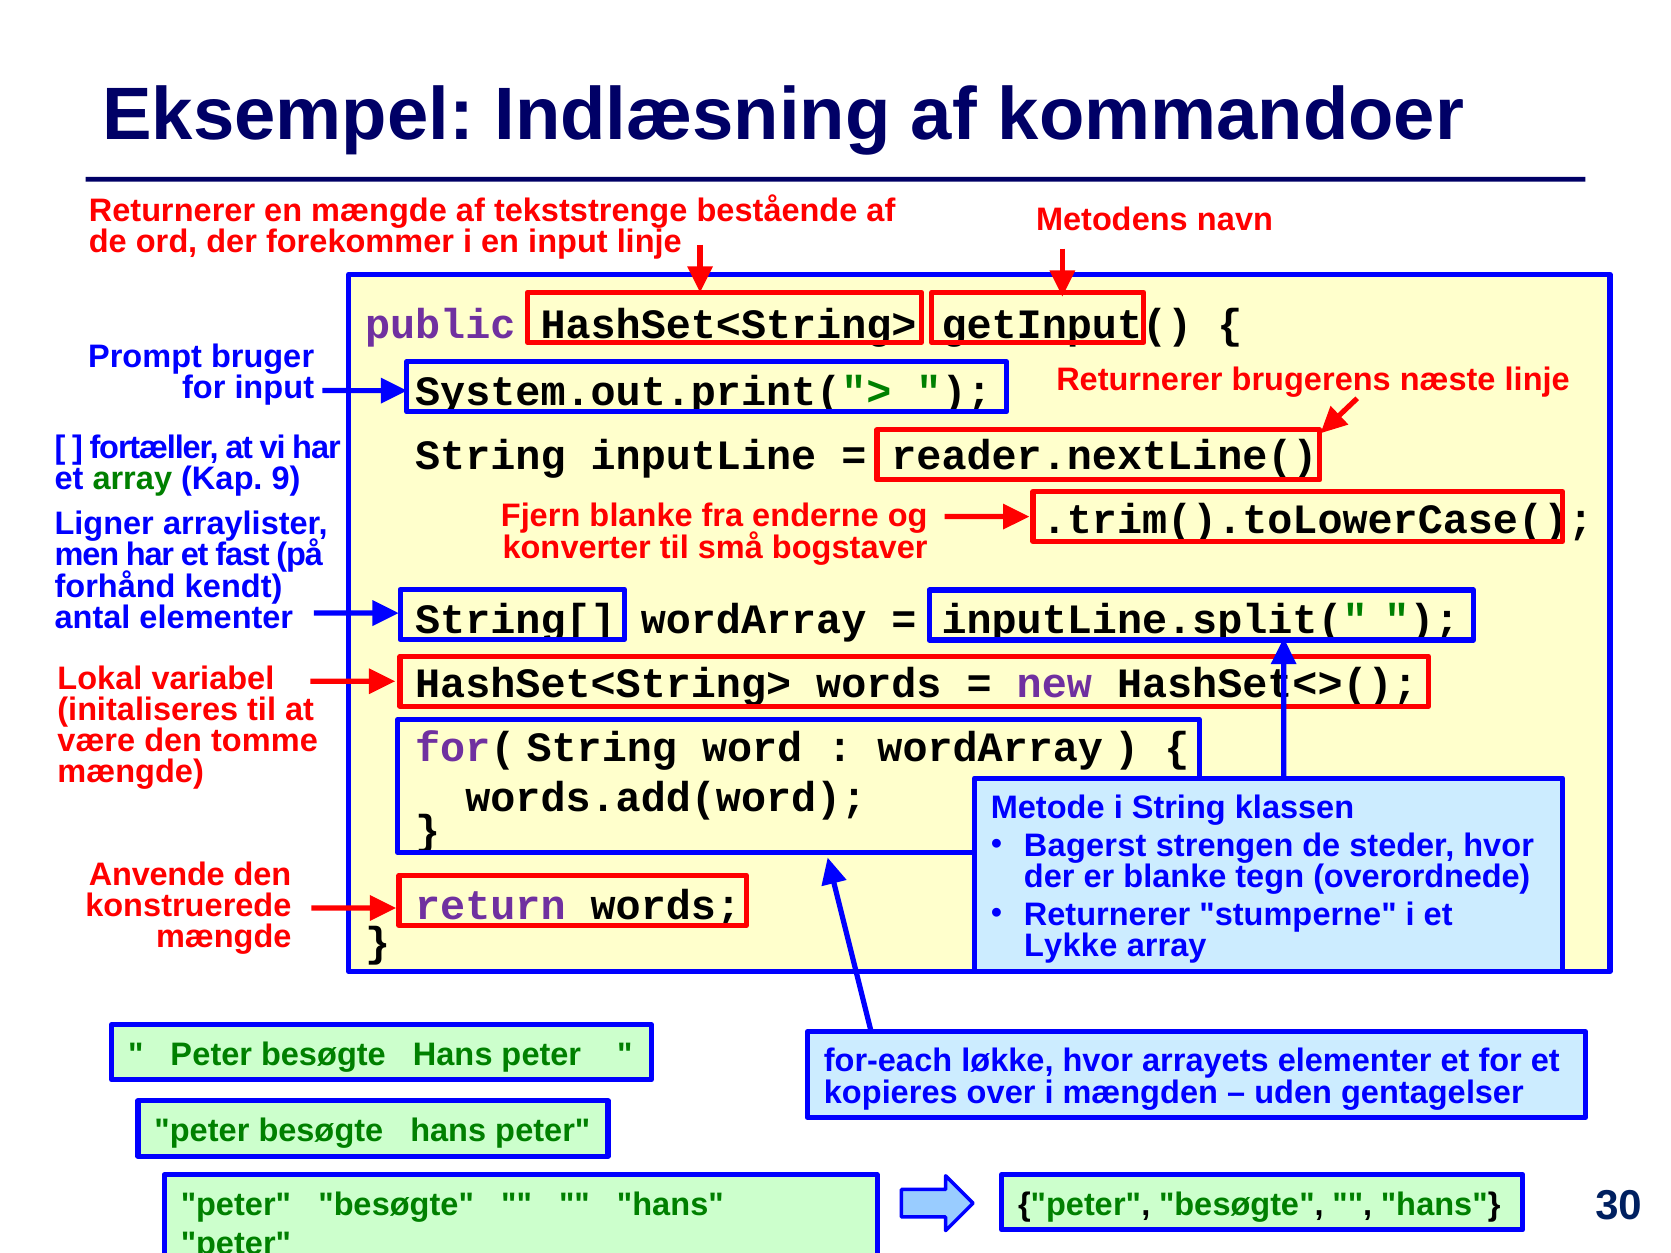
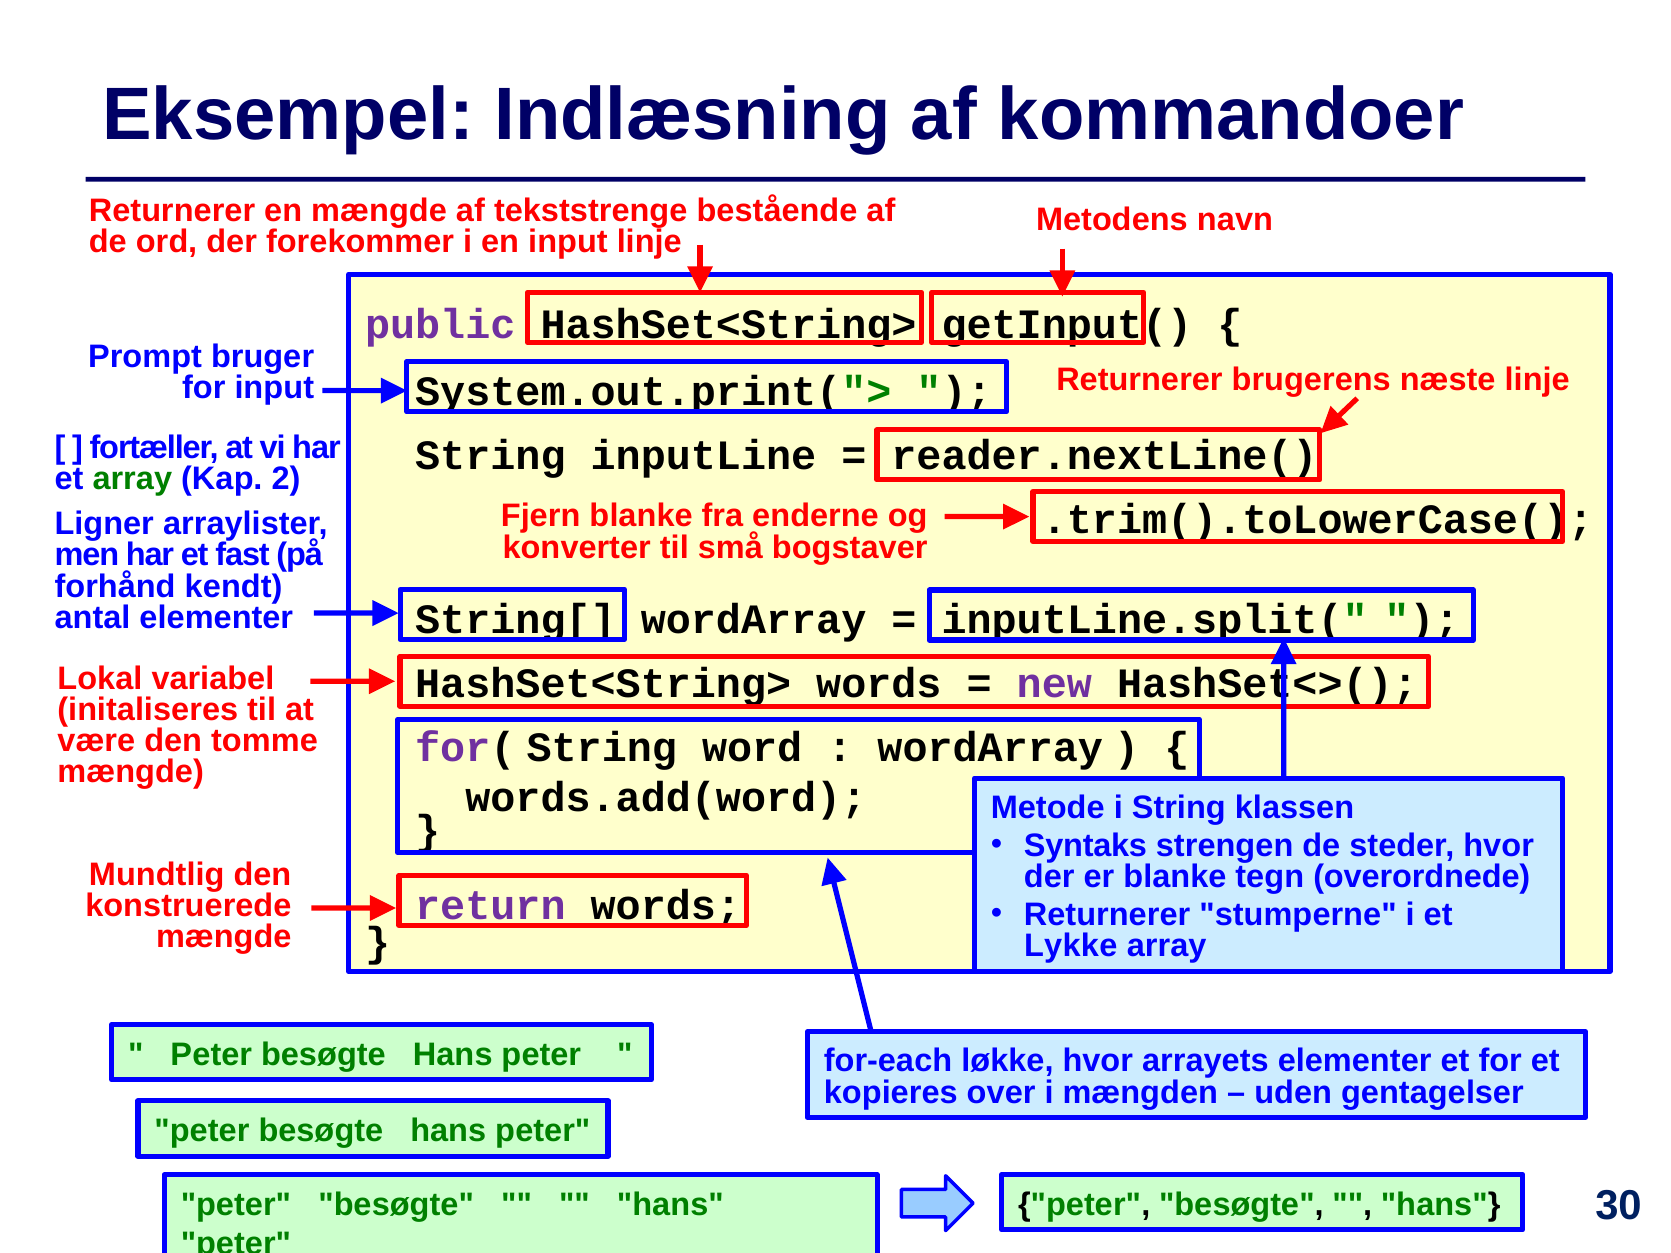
9: 9 -> 2
Bagerst: Bagerst -> Syntaks
Anvende: Anvende -> Mundtlig
